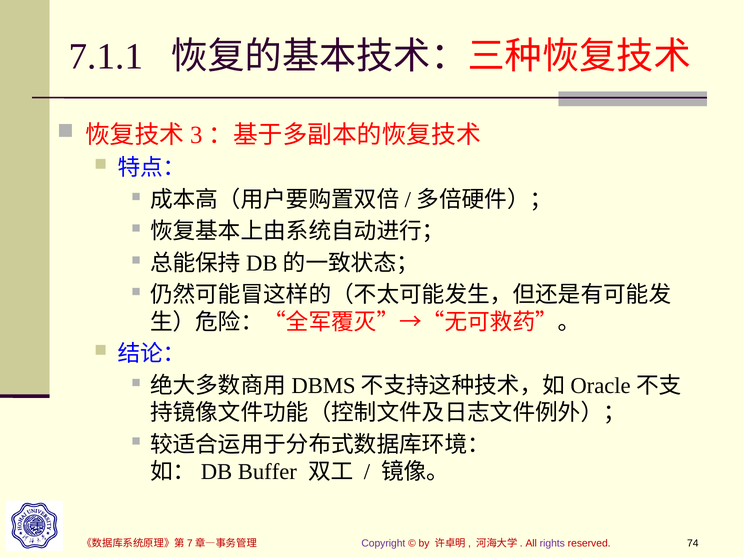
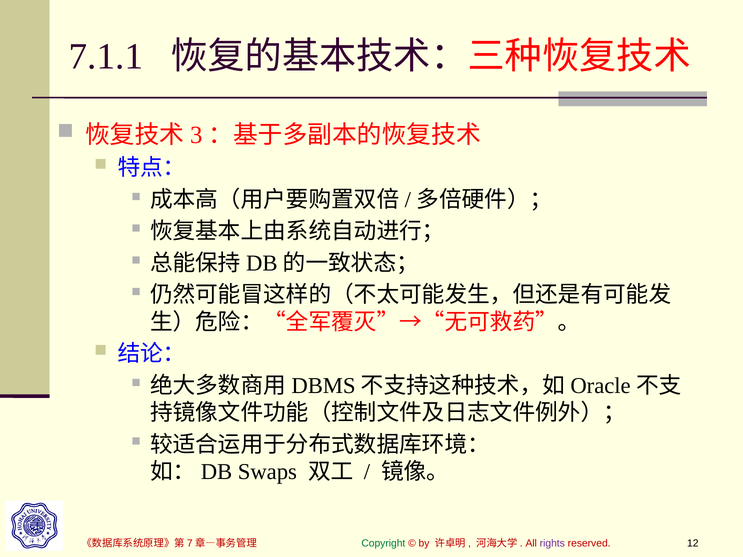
Buffer: Buffer -> Swaps
Copyright colour: purple -> green
74: 74 -> 12
